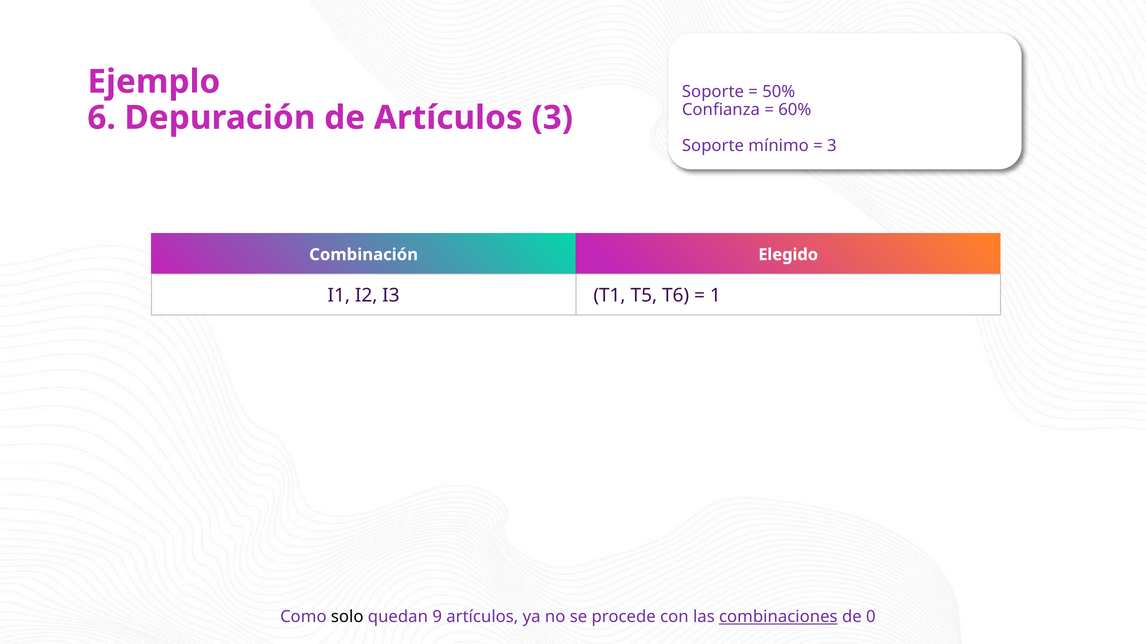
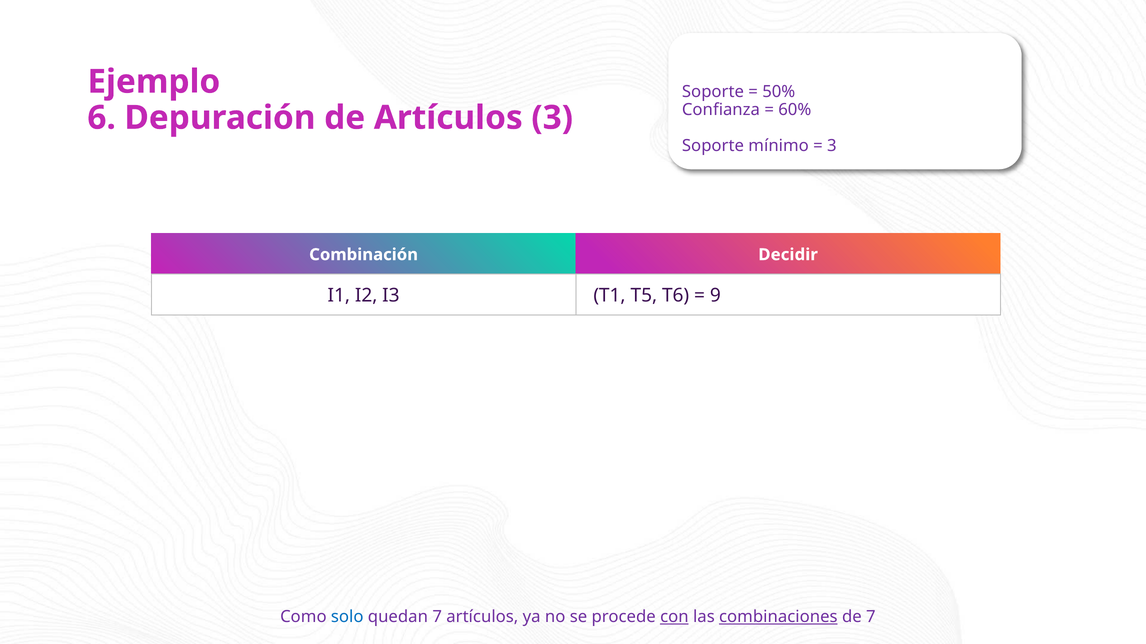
Elegido: Elegido -> Decidir
1: 1 -> 9
solo colour: black -> blue
quedan 9: 9 -> 7
con underline: none -> present
de 0: 0 -> 7
